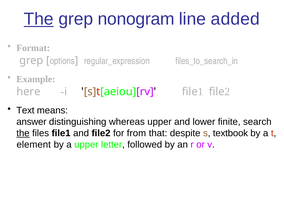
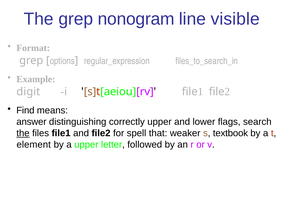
The at (39, 19) underline: present -> none
added: added -> visible
here: here -> digit
Text: Text -> Find
whereas: whereas -> correctly
finite: finite -> flags
from: from -> spell
despite: despite -> weaker
